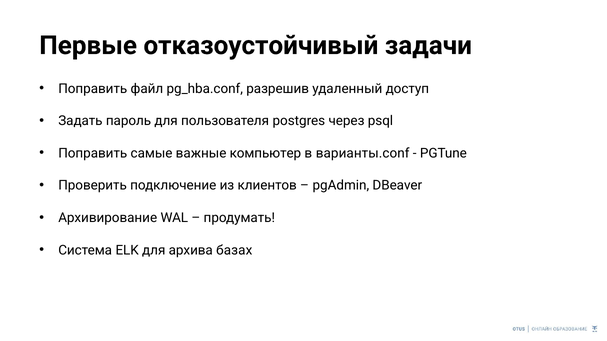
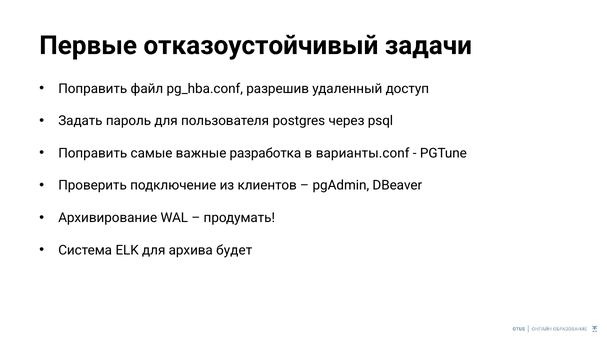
компьютер: компьютер -> разработка
базах: базах -> будет
